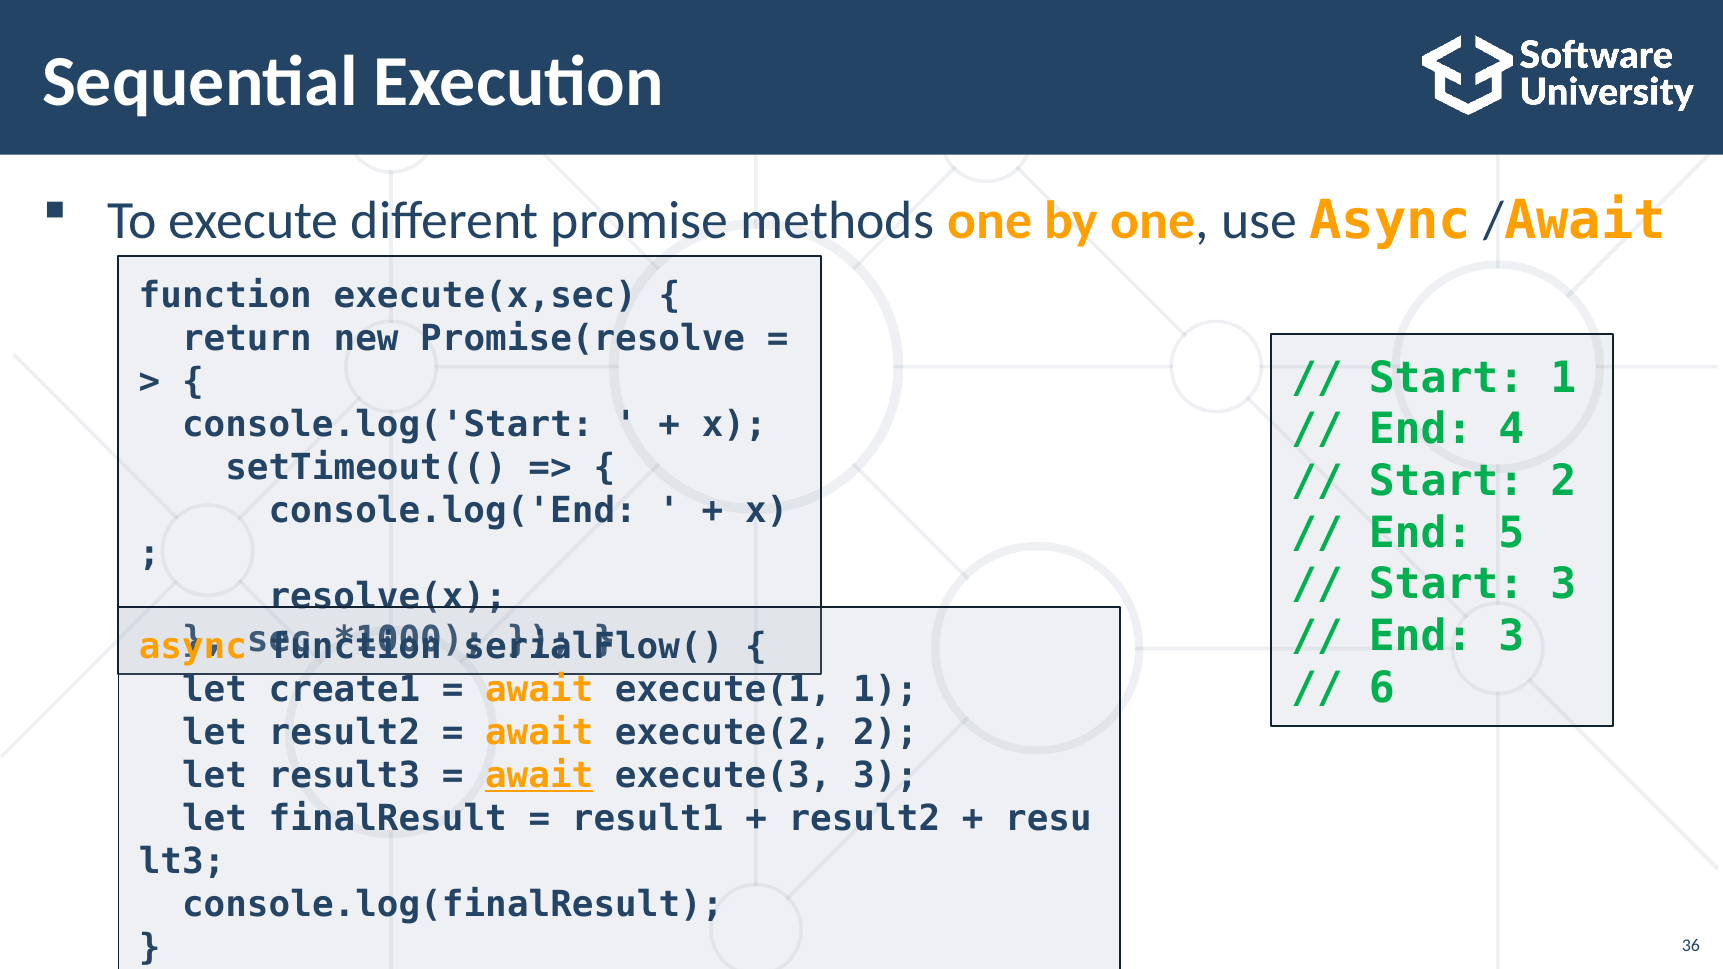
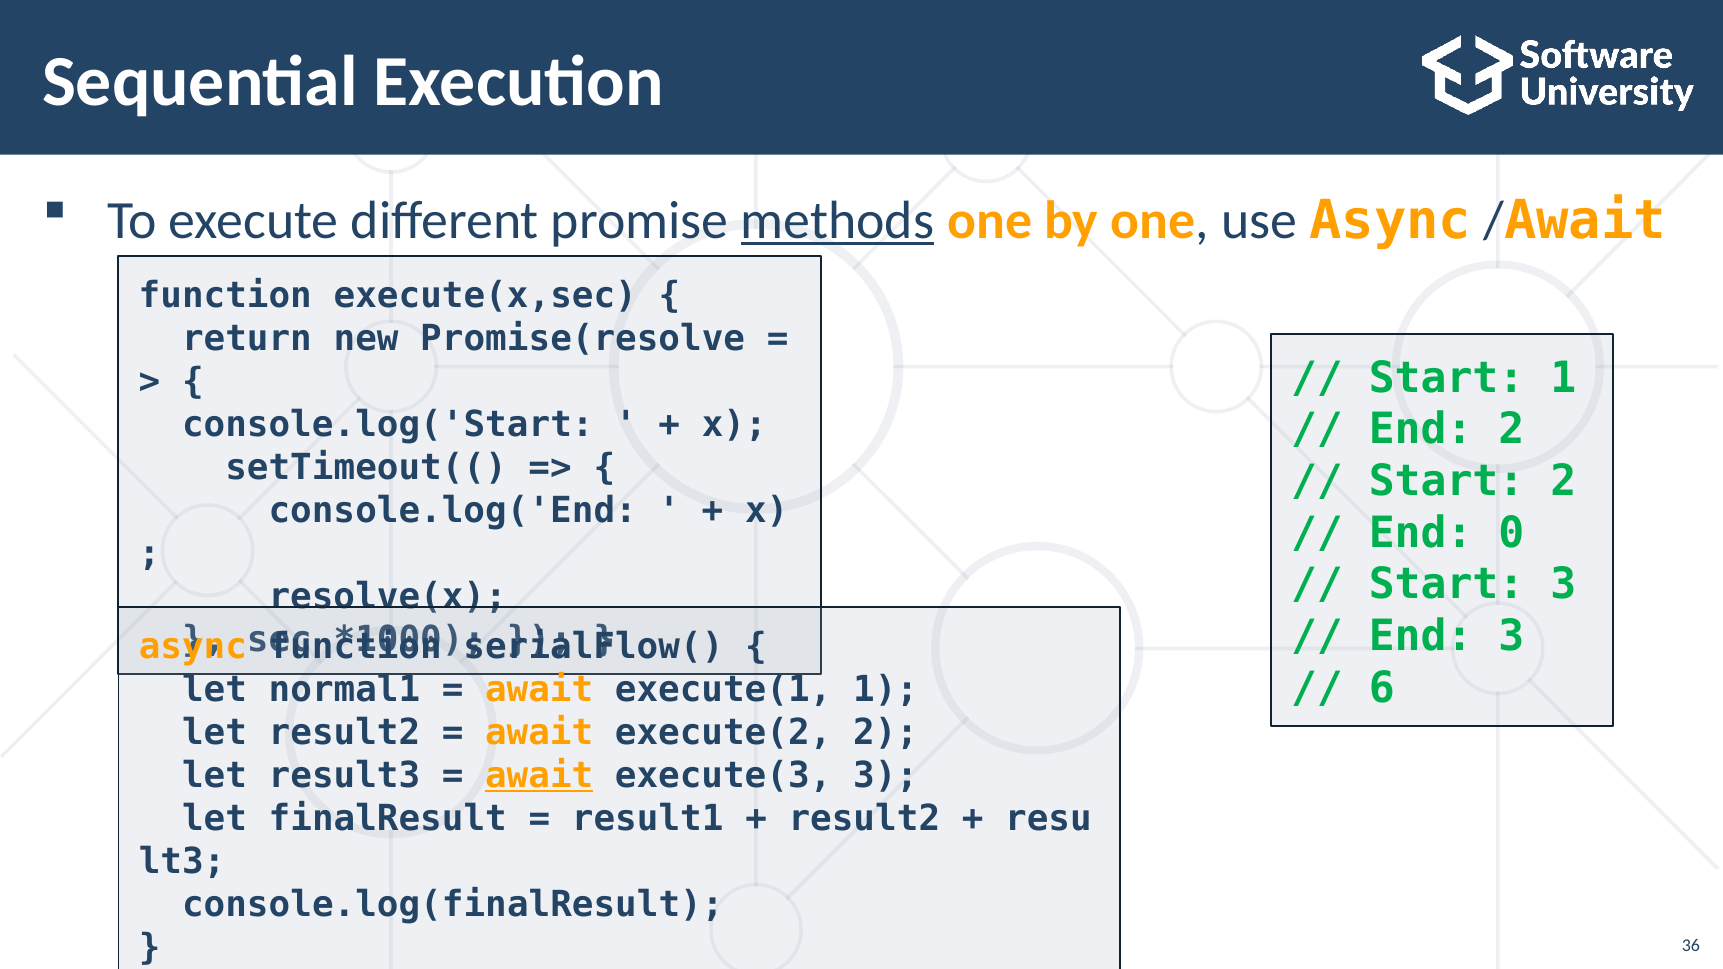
methods underline: none -> present
End 4: 4 -> 2
5: 5 -> 0
create1: create1 -> normal1
